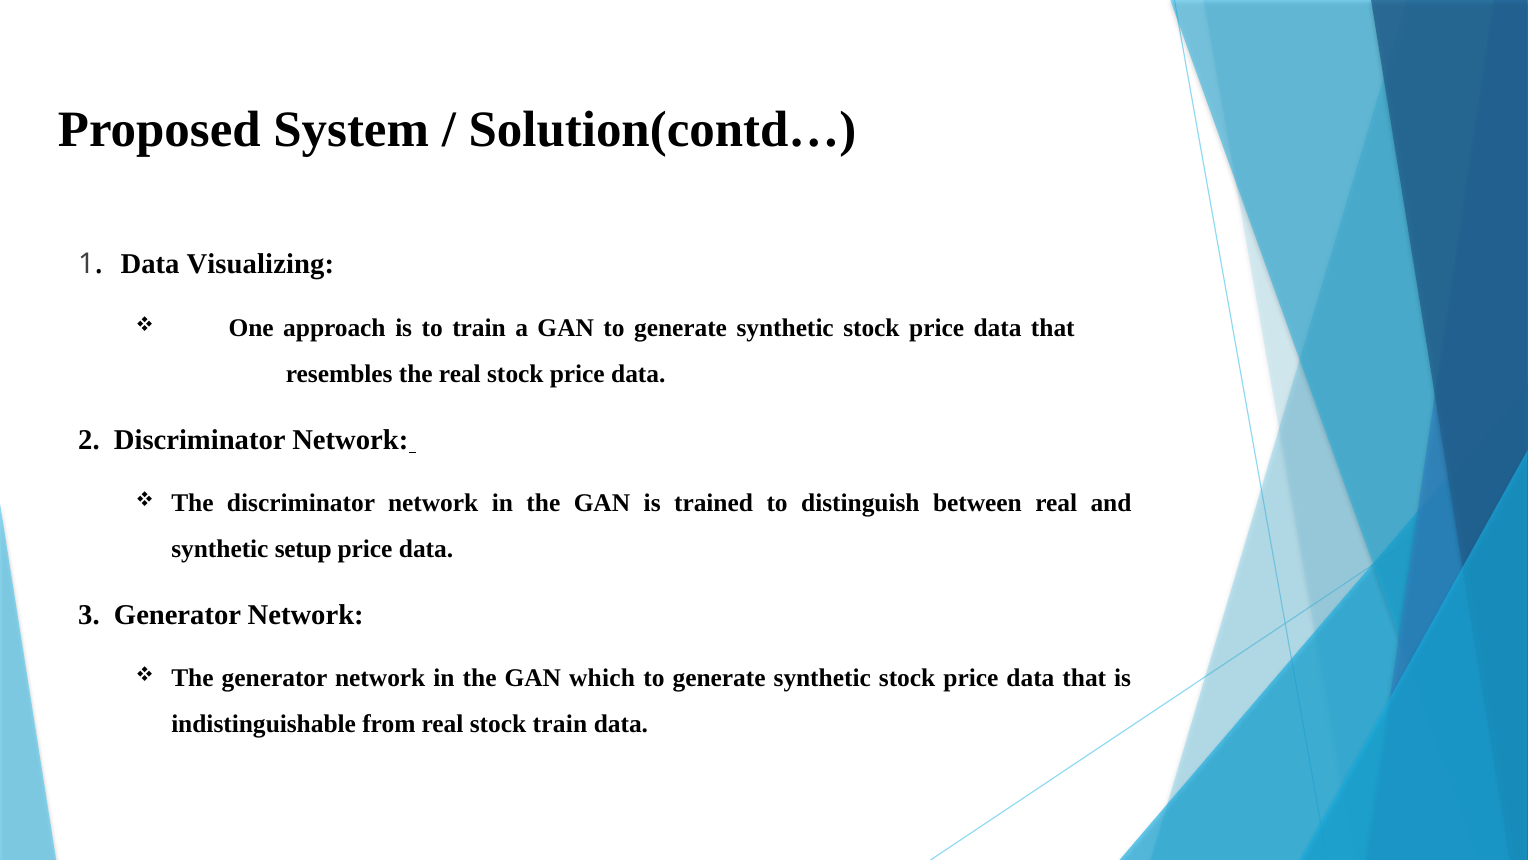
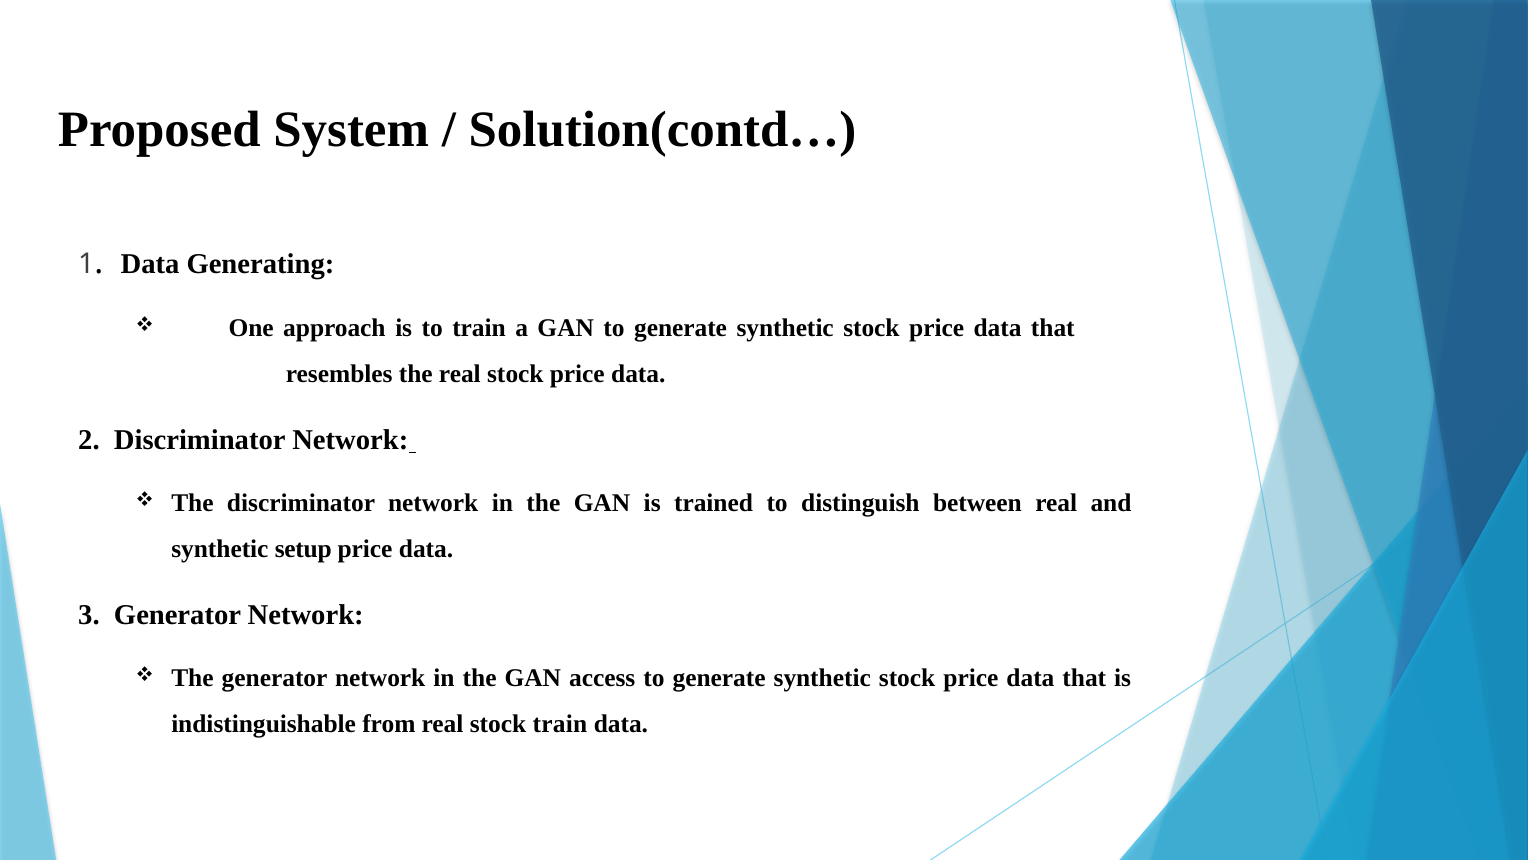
Visualizing: Visualizing -> Generating
which: which -> access
